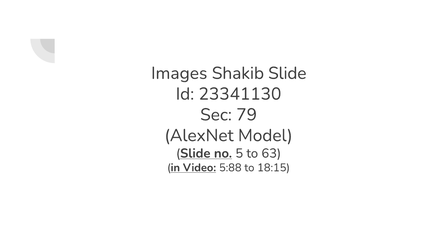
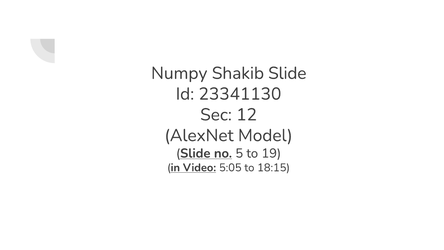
Images: Images -> Numpy
79: 79 -> 12
63: 63 -> 19
5:88: 5:88 -> 5:05
